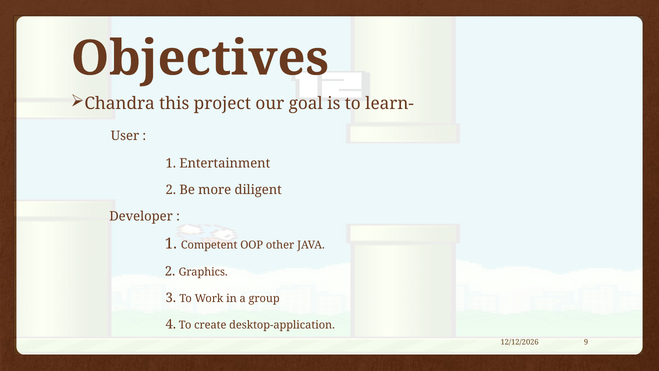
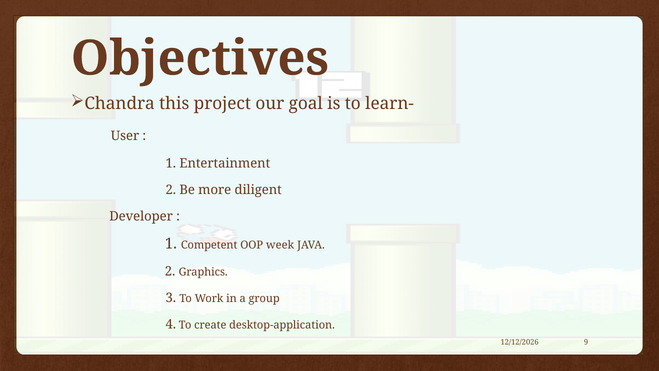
other: other -> week
